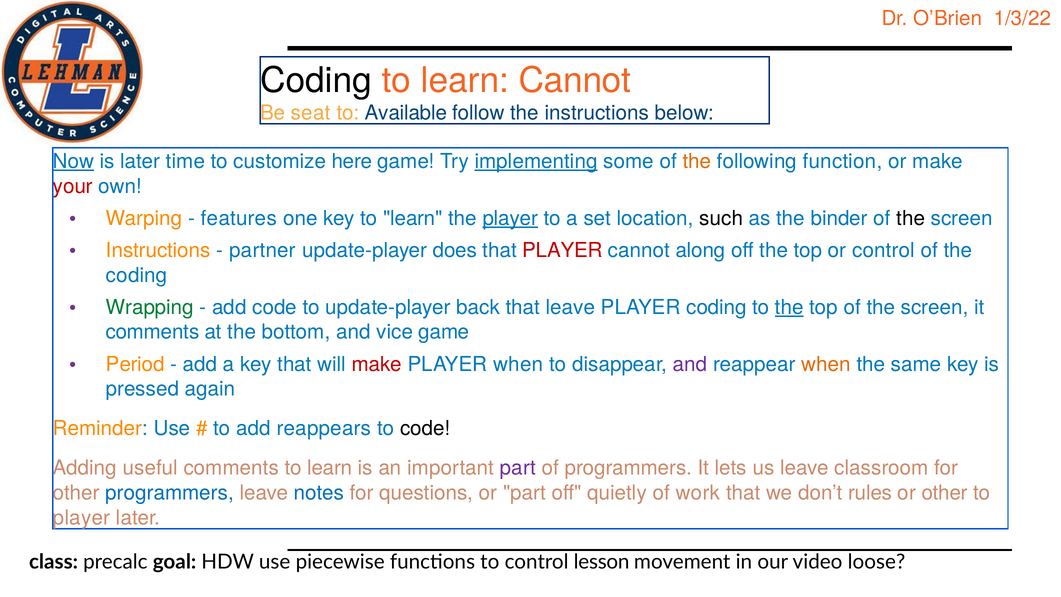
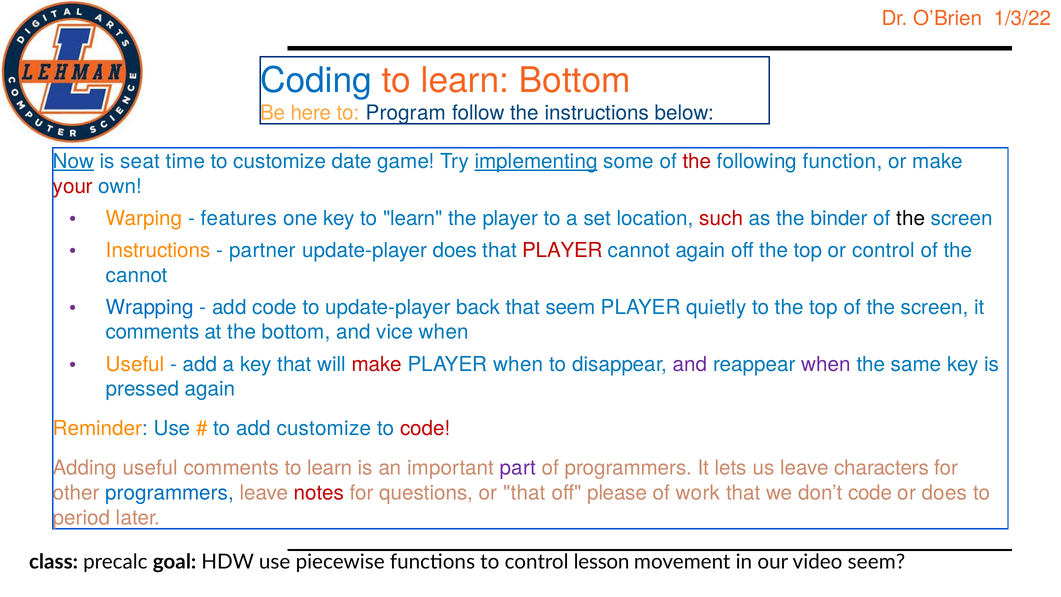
Coding at (316, 80) colour: black -> blue
learn Cannot: Cannot -> Bottom
seat: seat -> here
Available: Available -> Program
is later: later -> seat
here: here -> date
the at (697, 161) colour: orange -> red
player at (510, 218) underline: present -> none
such colour: black -> red
cannot along: along -> again
coding at (137, 275): coding -> cannot
Wrapping colour: green -> blue
that leave: leave -> seem
PLAYER coding: coding -> quietly
the at (789, 307) underline: present -> none
vice game: game -> when
Period at (135, 364): Period -> Useful
when at (826, 364) colour: orange -> purple
add reappears: reappears -> customize
code at (425, 428) colour: black -> red
classroom: classroom -> characters
notes colour: blue -> red
or part: part -> that
quietly: quietly -> please
don’t rules: rules -> code
or other: other -> does
player at (82, 518): player -> period
loose at (876, 562): loose -> seem
